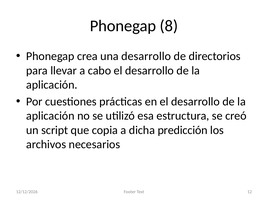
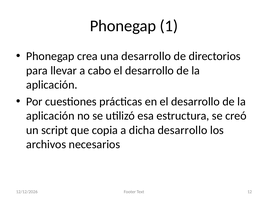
8: 8 -> 1
dicha predicción: predicción -> desarrollo
